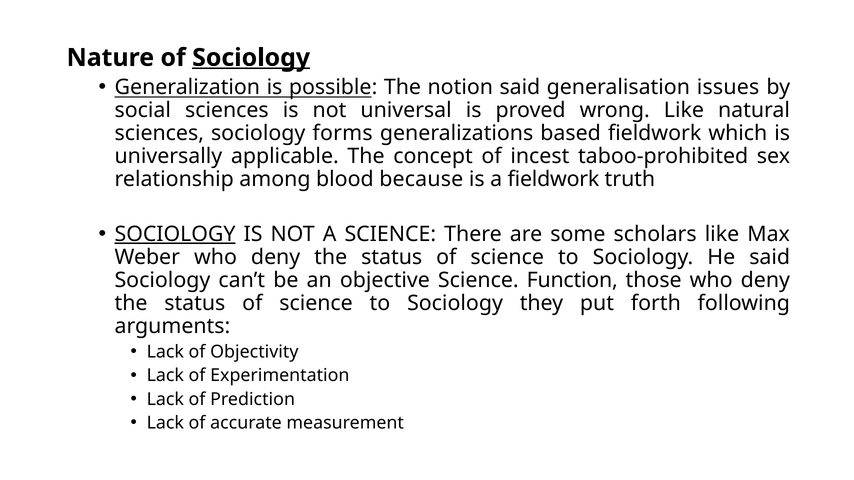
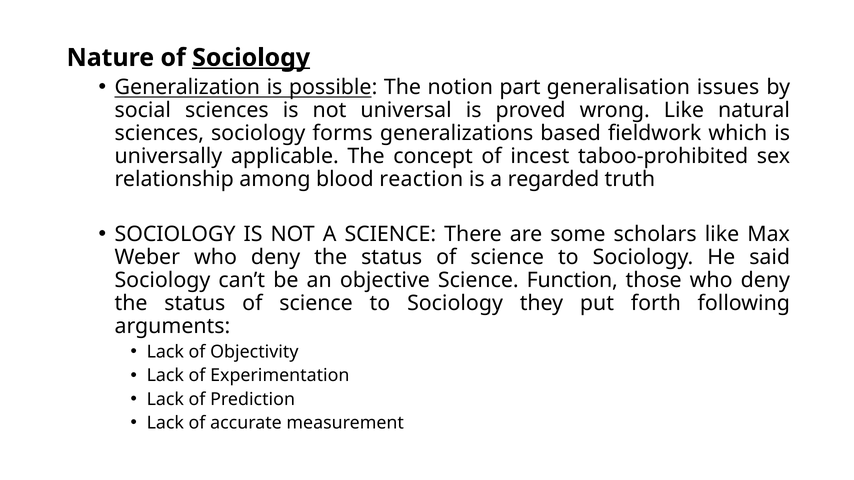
notion said: said -> part
because: because -> reaction
a fieldwork: fieldwork -> regarded
SOCIOLOGY at (175, 234) underline: present -> none
